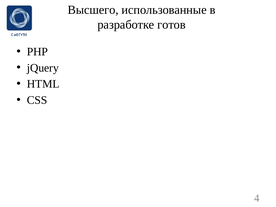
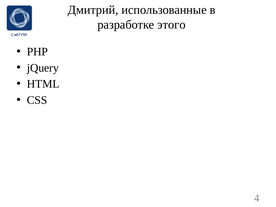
Высшего: Высшего -> Дмитрий
готов: готов -> этого
